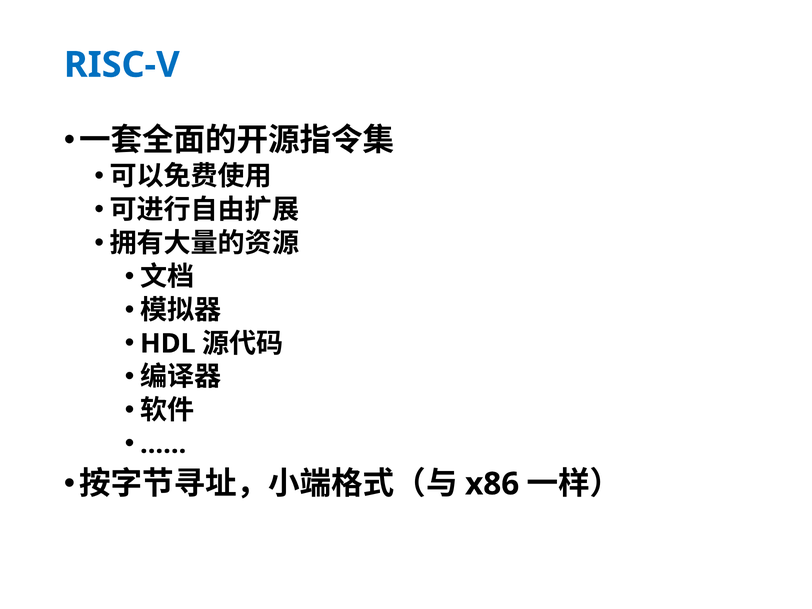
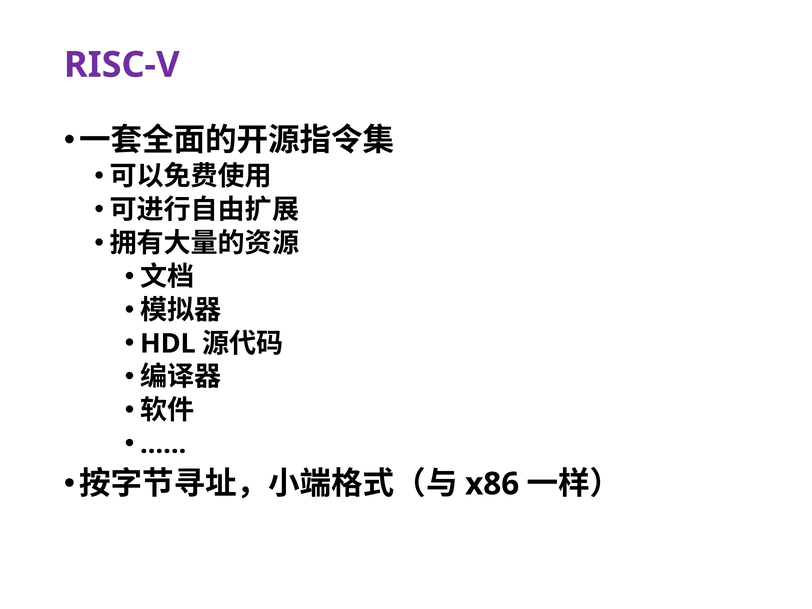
RISC-V colour: blue -> purple
